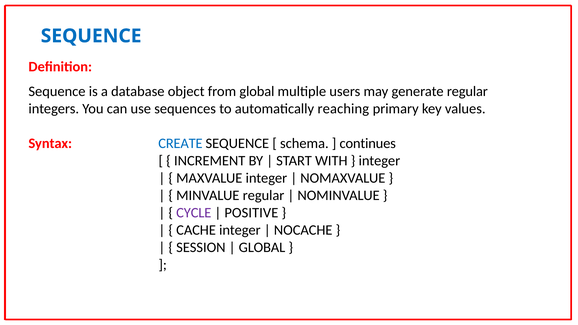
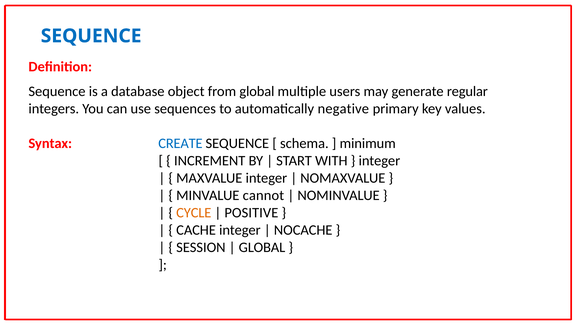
reaching: reaching -> negative
continues: continues -> minimum
MINVALUE regular: regular -> cannot
CYCLE colour: purple -> orange
